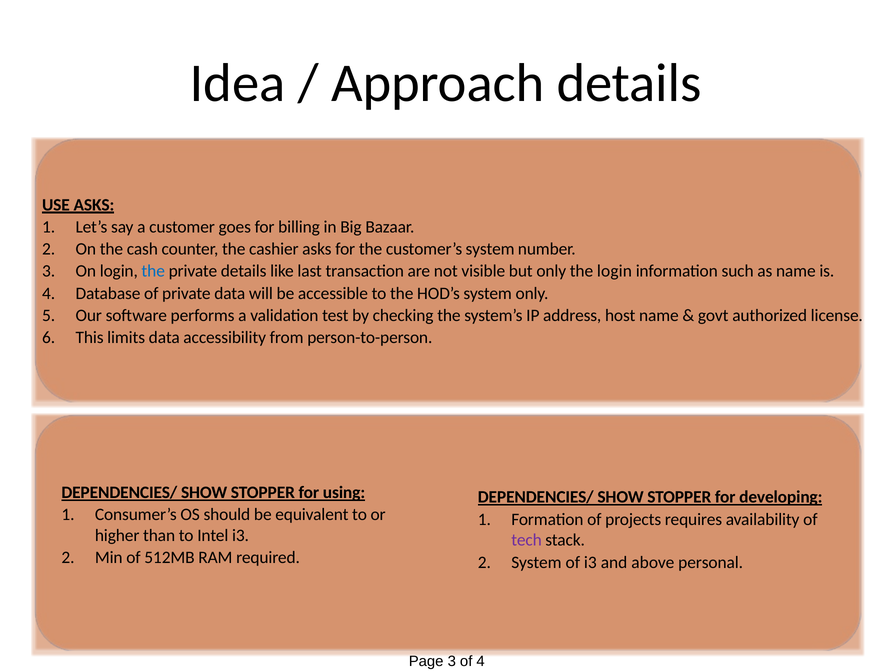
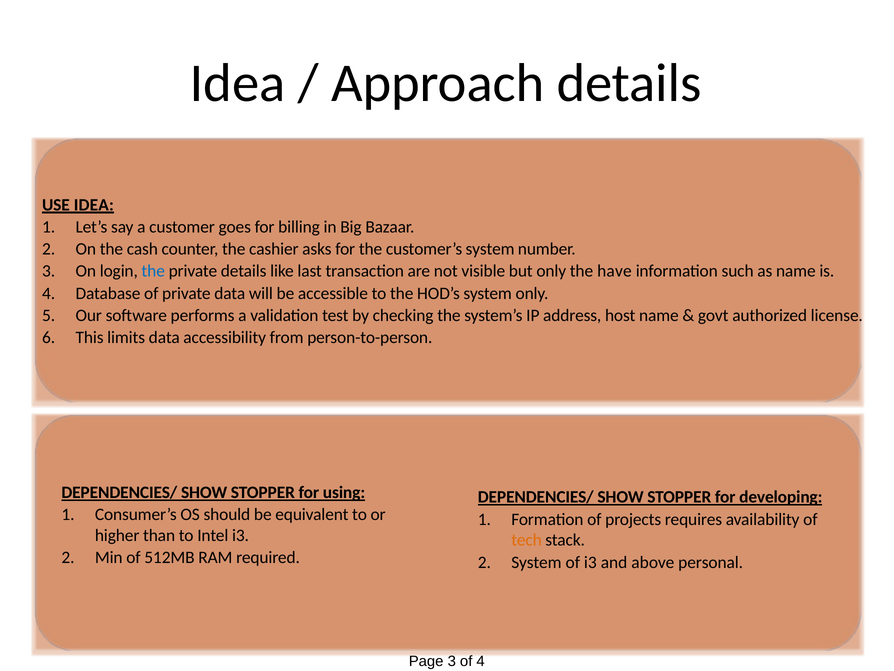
USE ASKS: ASKS -> IDEA
the login: login -> have
tech colour: purple -> orange
